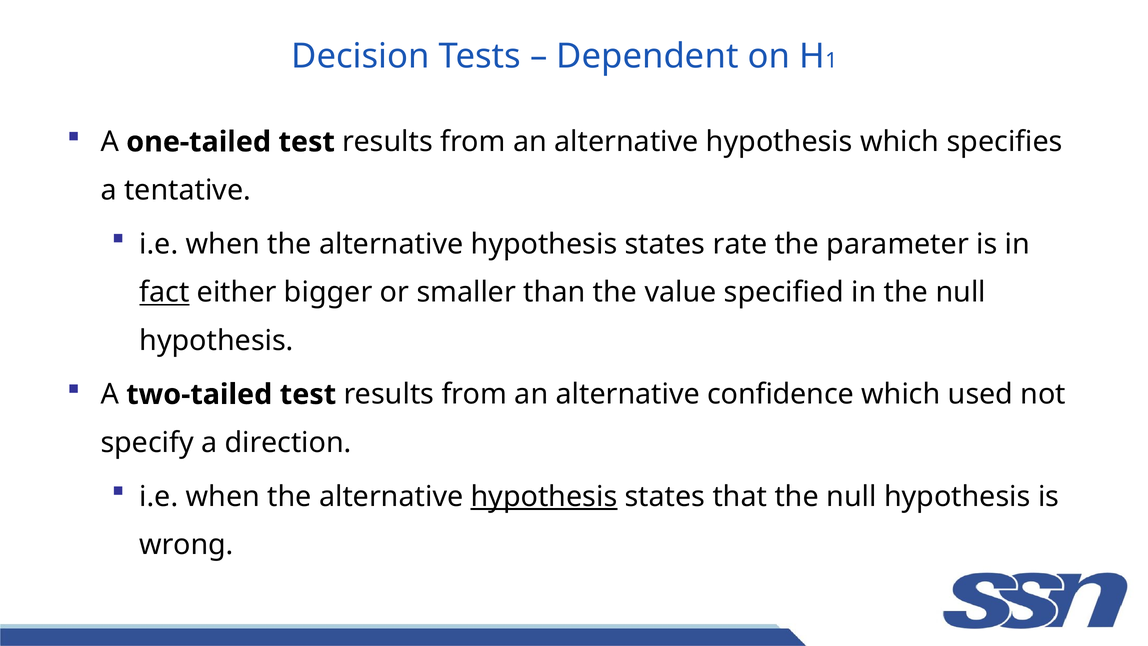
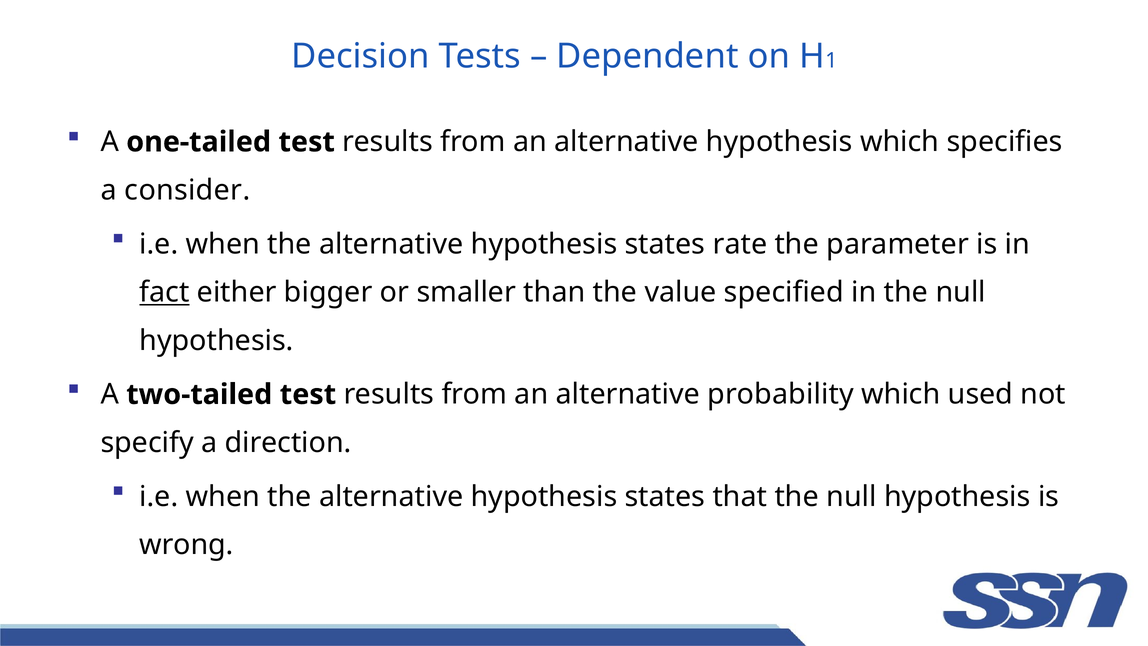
tentative: tentative -> consider
confidence: confidence -> probability
hypothesis at (544, 496) underline: present -> none
